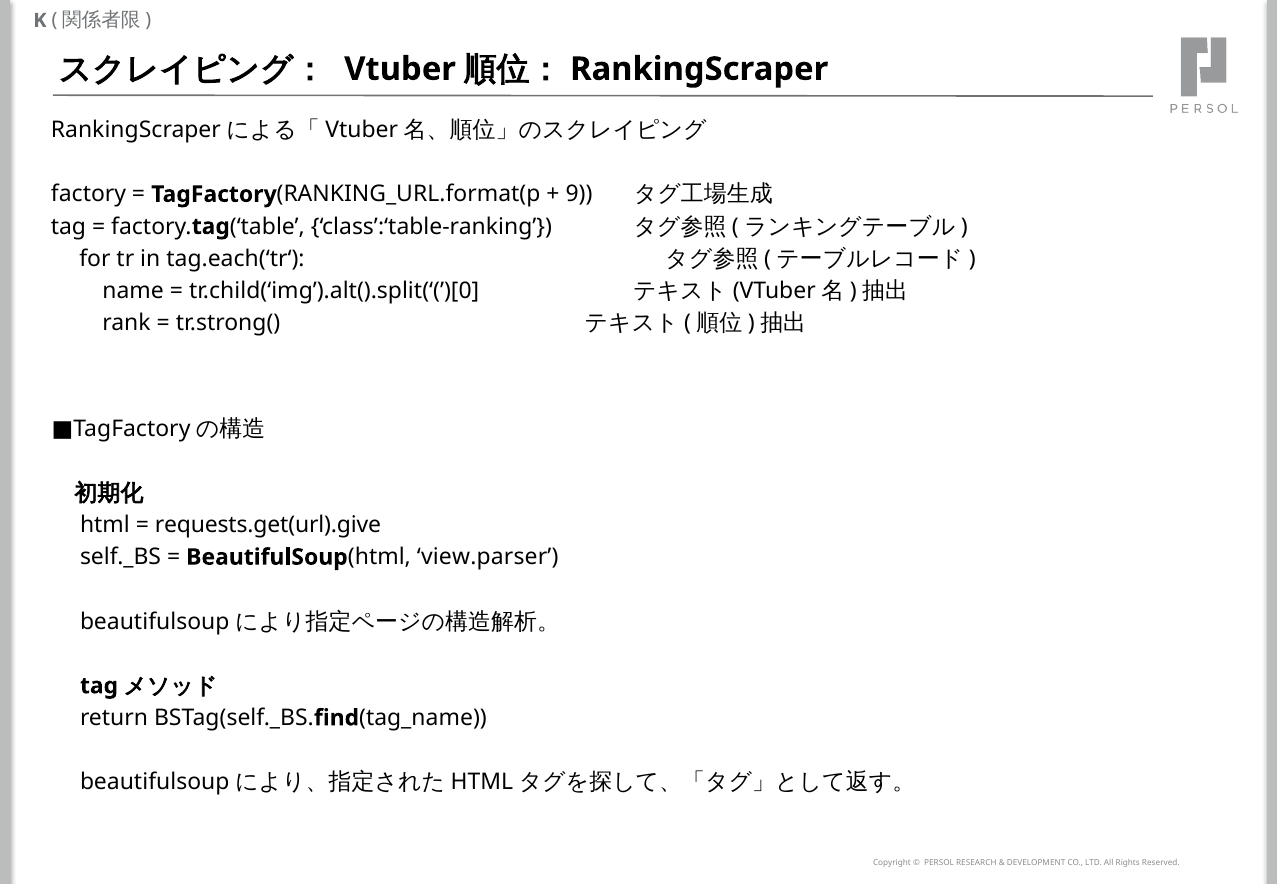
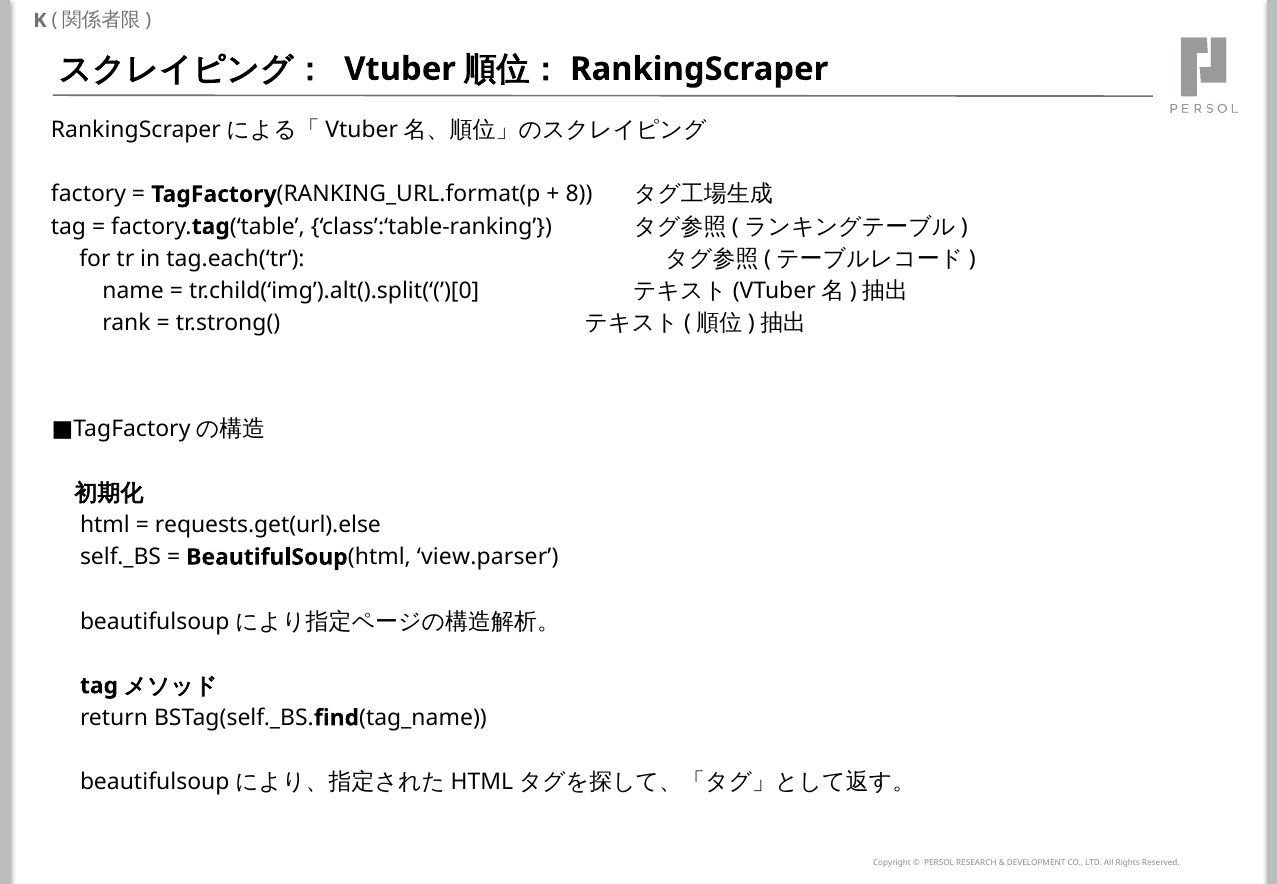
9: 9 -> 8
requests.get(url).give: requests.get(url).give -> requests.get(url).else
